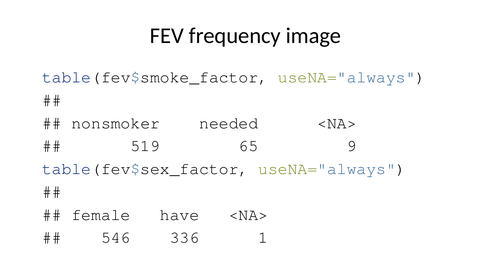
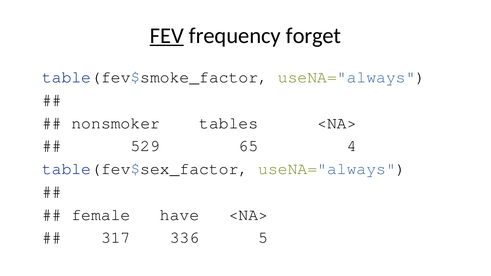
FEV underline: none -> present
image: image -> forget
needed: needed -> tables
519: 519 -> 529
9: 9 -> 4
546: 546 -> 317
1: 1 -> 5
